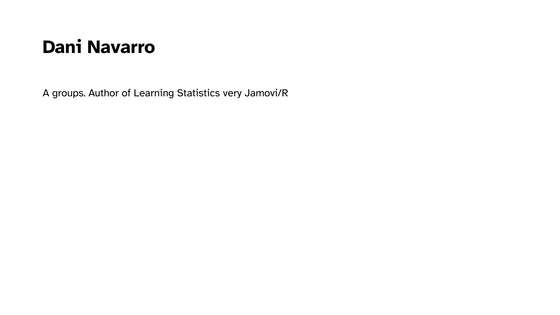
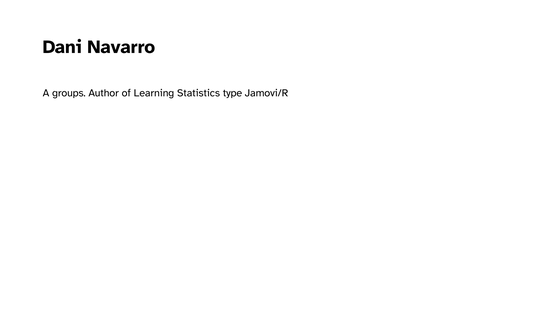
very: very -> type
